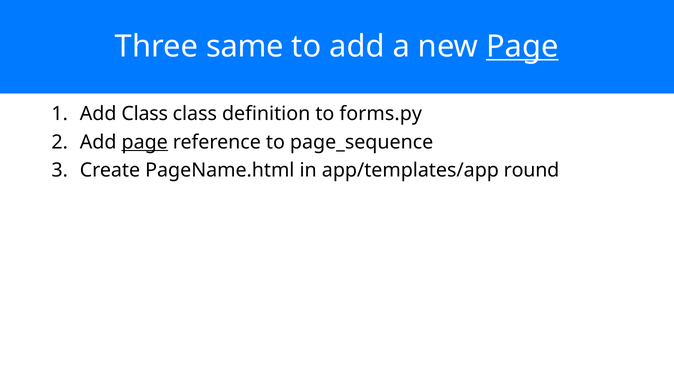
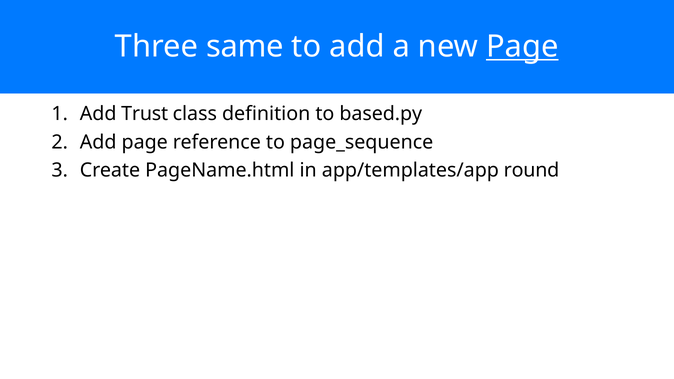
Add Class: Class -> Trust
forms.py: forms.py -> based.py
page at (145, 142) underline: present -> none
